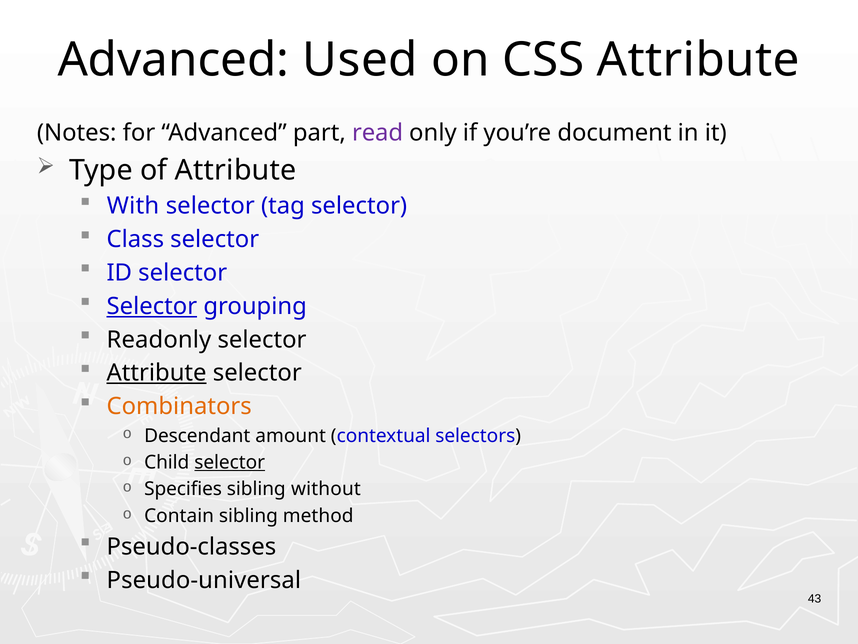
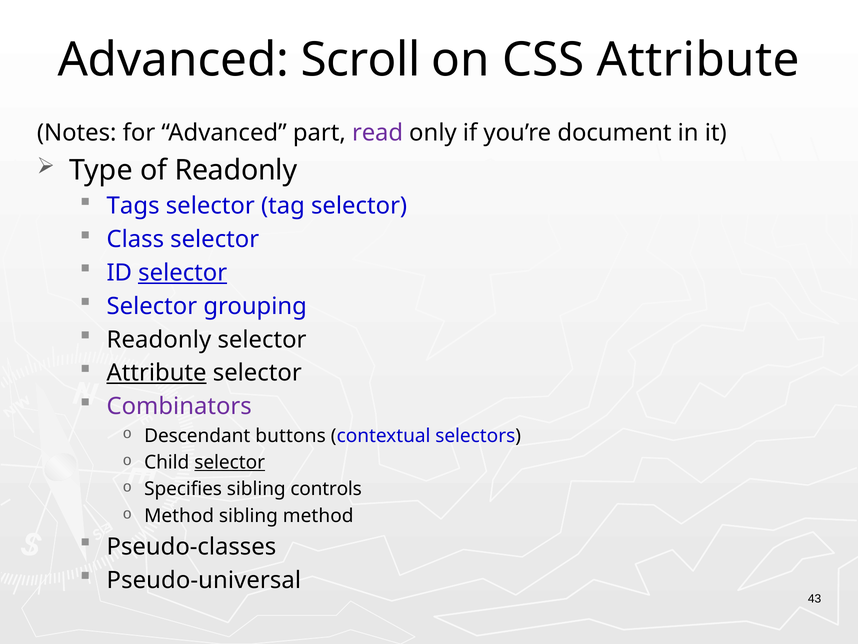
Used: Used -> Scroll
of Attribute: Attribute -> Readonly
With: With -> Tags
selector at (183, 273) underline: none -> present
Selector at (152, 306) underline: present -> none
Combinators colour: orange -> purple
amount: amount -> buttons
without: without -> controls
Contain at (179, 515): Contain -> Method
